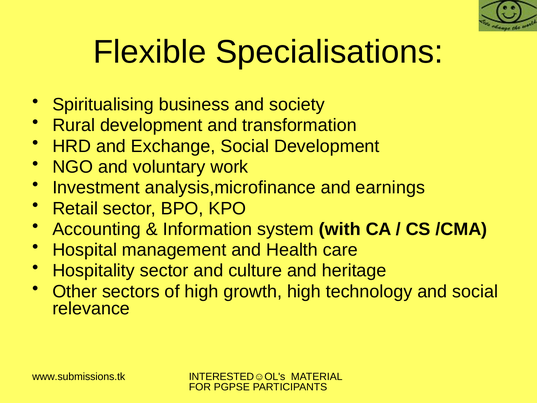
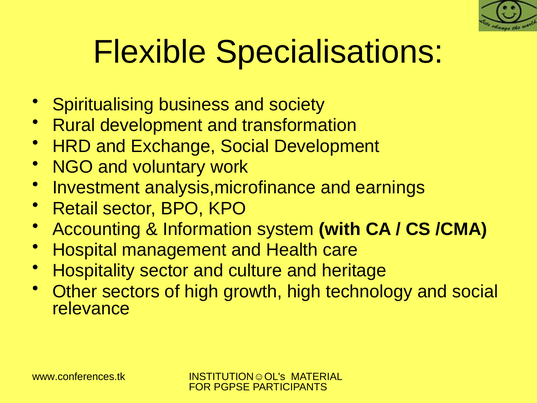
www.submissions.tk: www.submissions.tk -> www.conferences.tk
INTERESTED☺OL's: INTERESTED☺OL's -> INSTITUTION☺OL's
